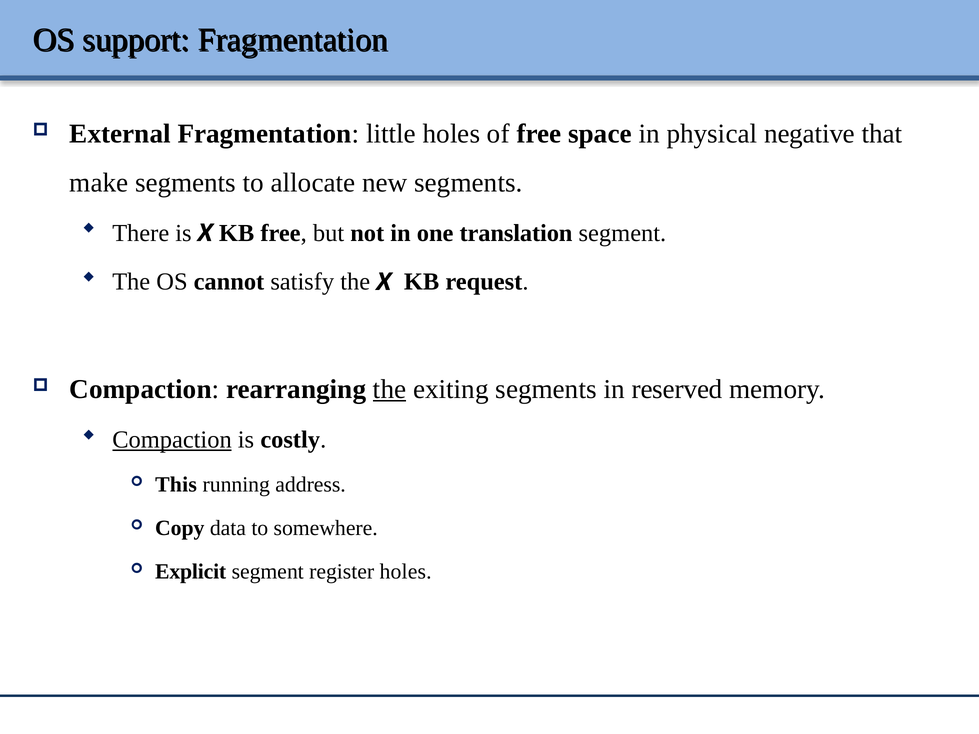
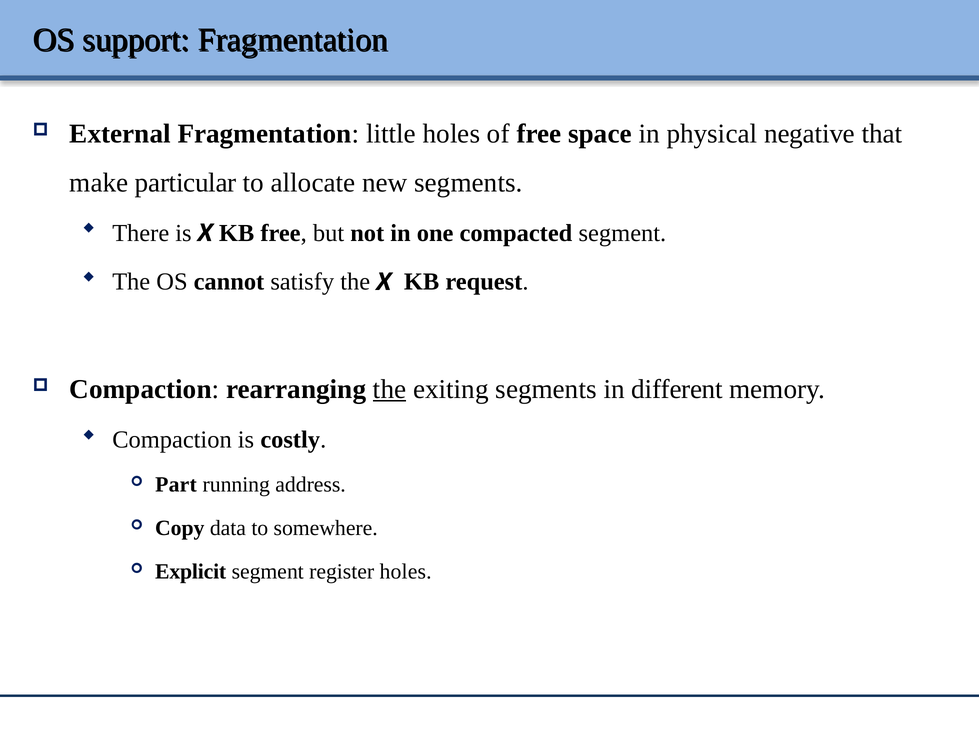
make segments: segments -> particular
translation: translation -> compacted
reserved: reserved -> different
Compaction at (172, 440) underline: present -> none
This: This -> Part
